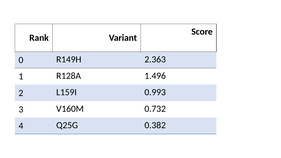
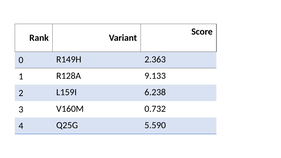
1.496: 1.496 -> 9.133
0.993: 0.993 -> 6.238
0.382: 0.382 -> 5.590
